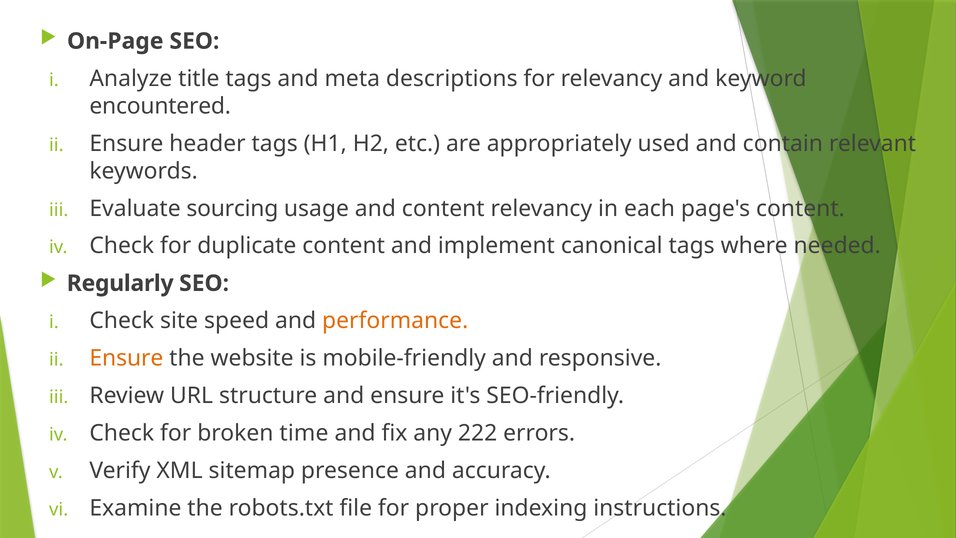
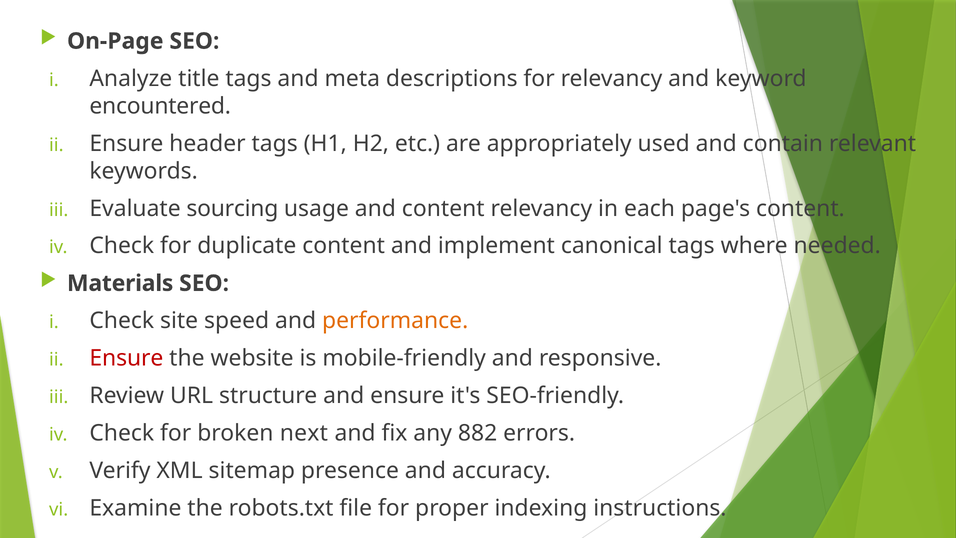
Regularly: Regularly -> Materials
Ensure at (126, 358) colour: orange -> red
time: time -> next
222: 222 -> 882
